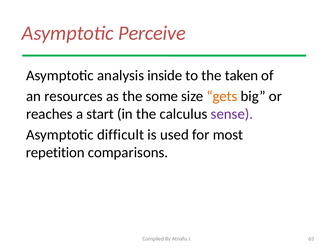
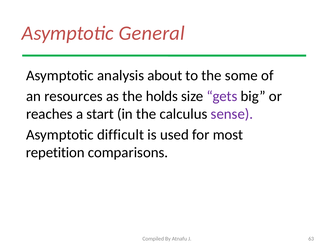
Perceive: Perceive -> General
inside: inside -> about
taken: taken -> some
some: some -> holds
gets colour: orange -> purple
